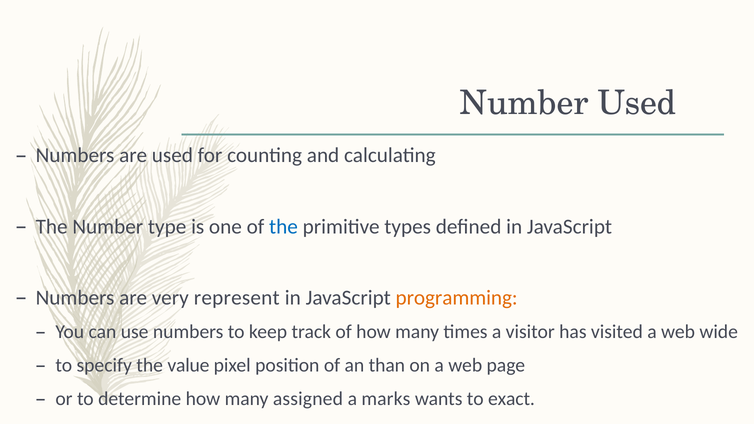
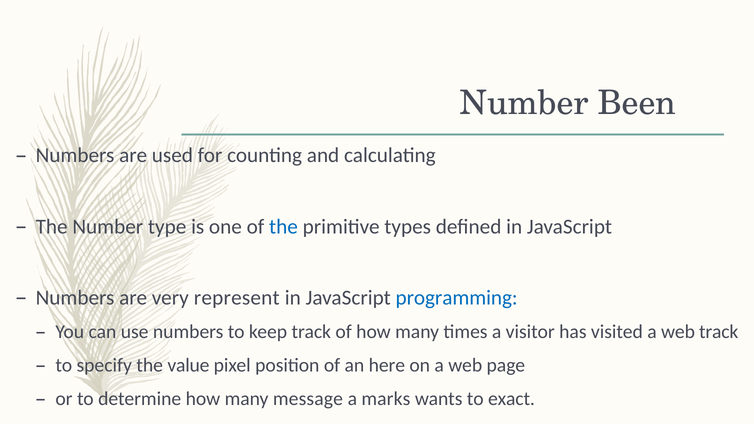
Number Used: Used -> Been
programming colour: orange -> blue
web wide: wide -> track
than: than -> here
assigned: assigned -> message
